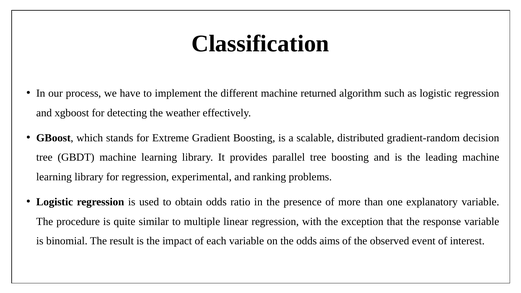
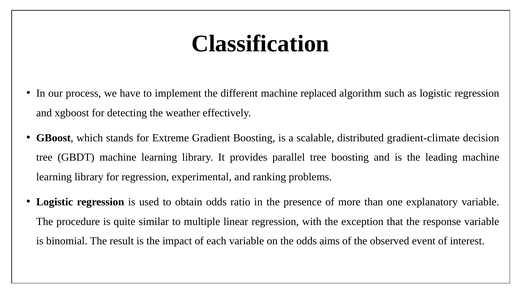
returned: returned -> replaced
gradient-random: gradient-random -> gradient-climate
